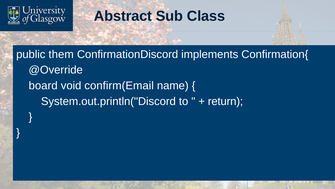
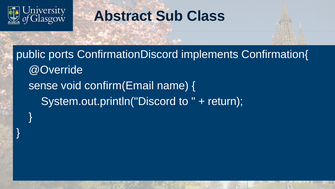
them: them -> ports
board: board -> sense
